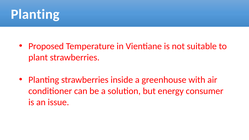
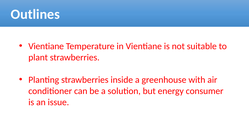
Planting at (35, 14): Planting -> Outlines
Proposed at (46, 46): Proposed -> Vientiane
